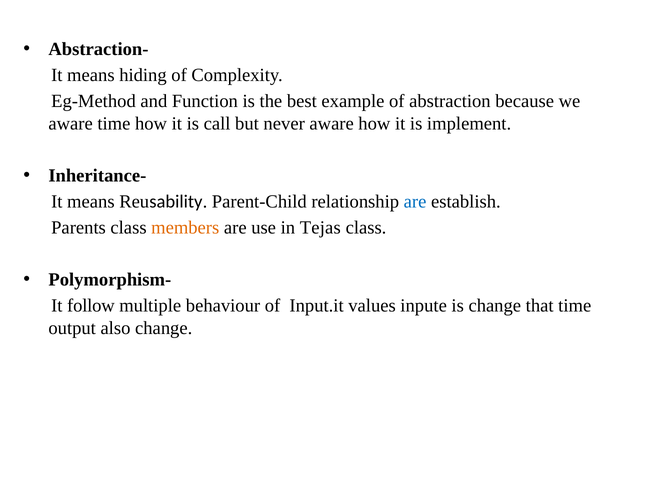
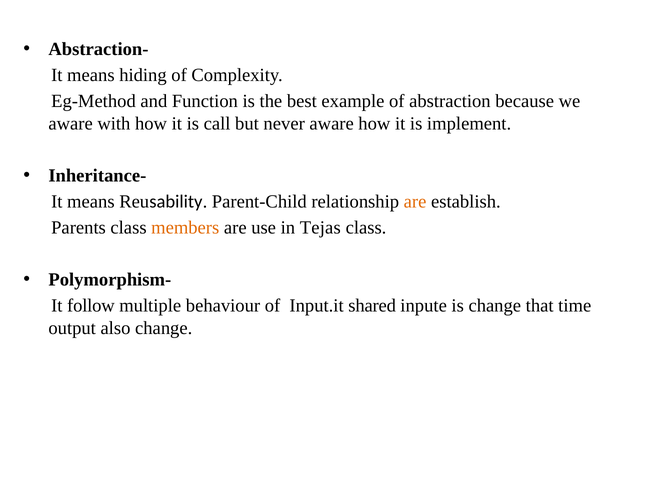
aware time: time -> with
are at (415, 202) colour: blue -> orange
values: values -> shared
